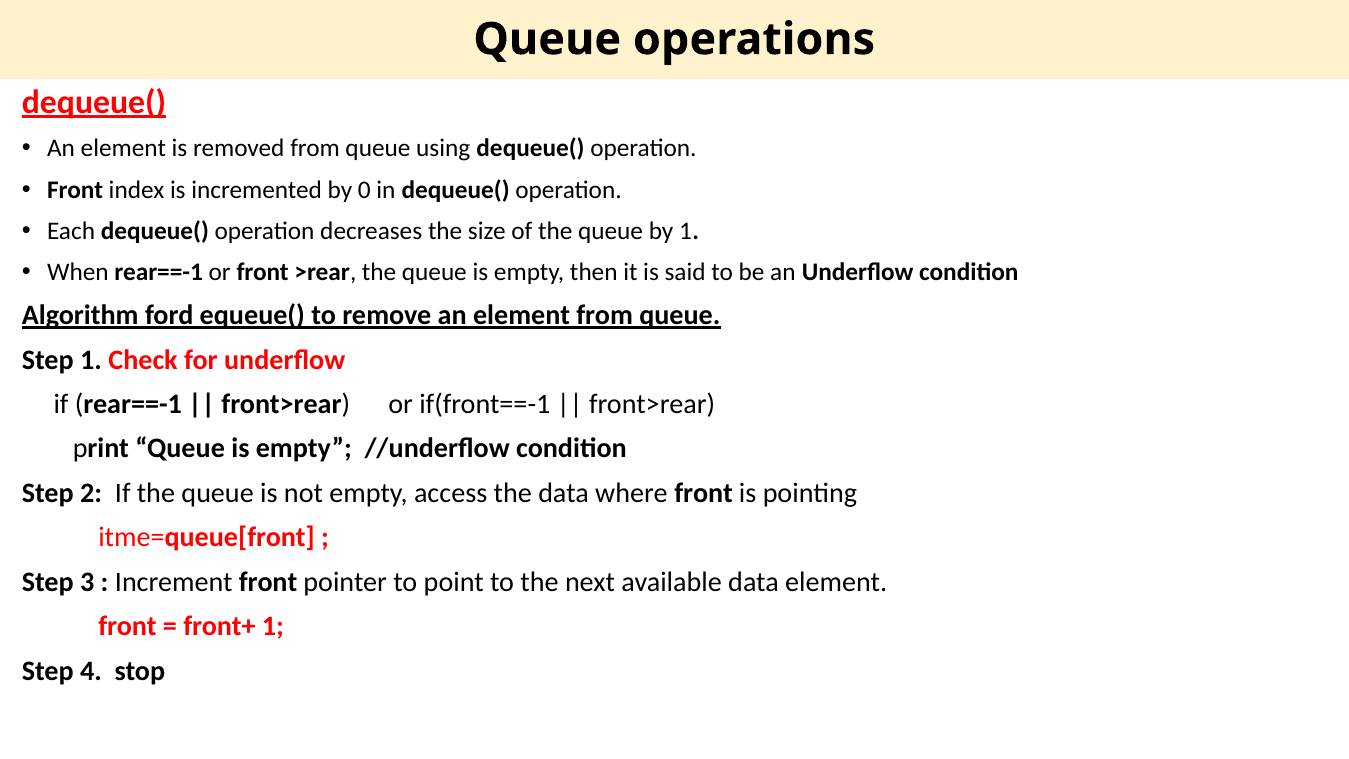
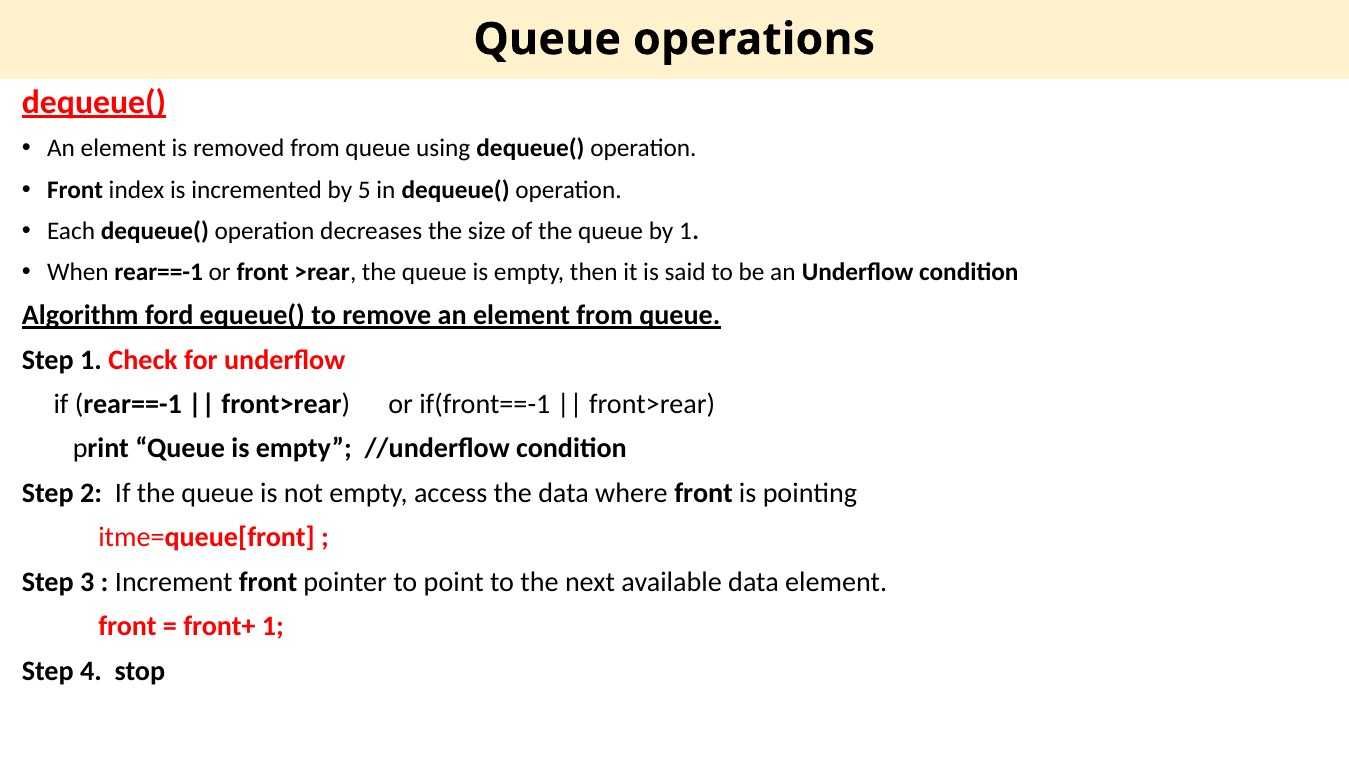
0: 0 -> 5
